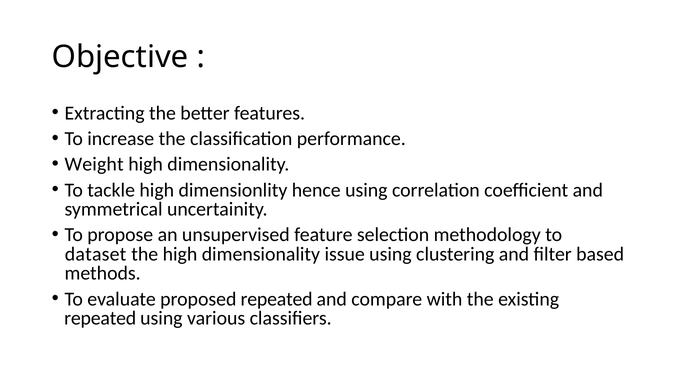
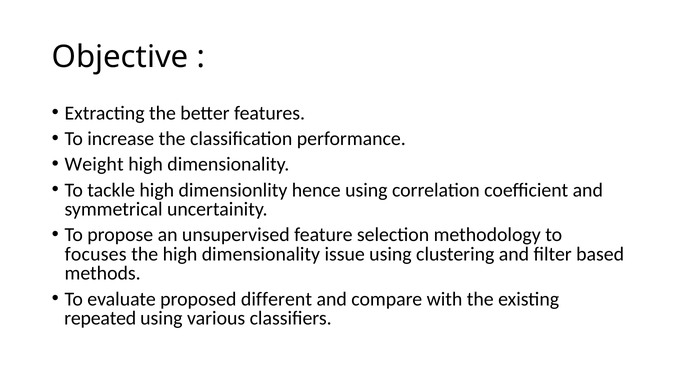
dataset: dataset -> focuses
proposed repeated: repeated -> different
